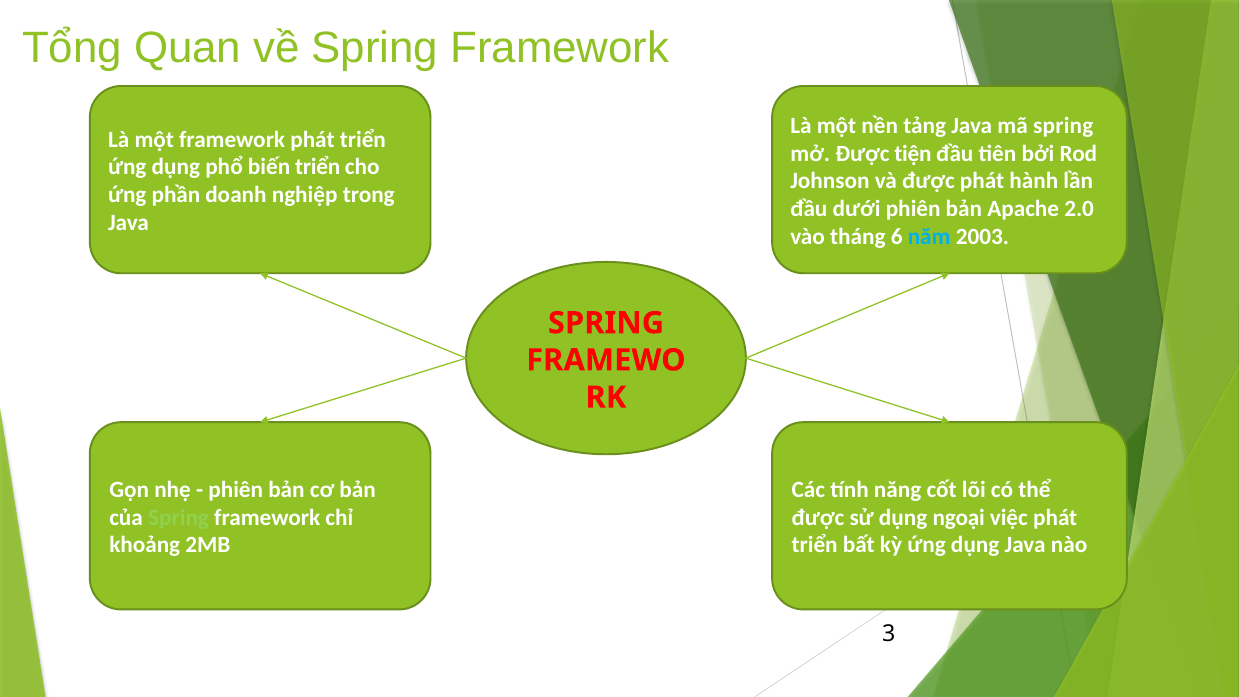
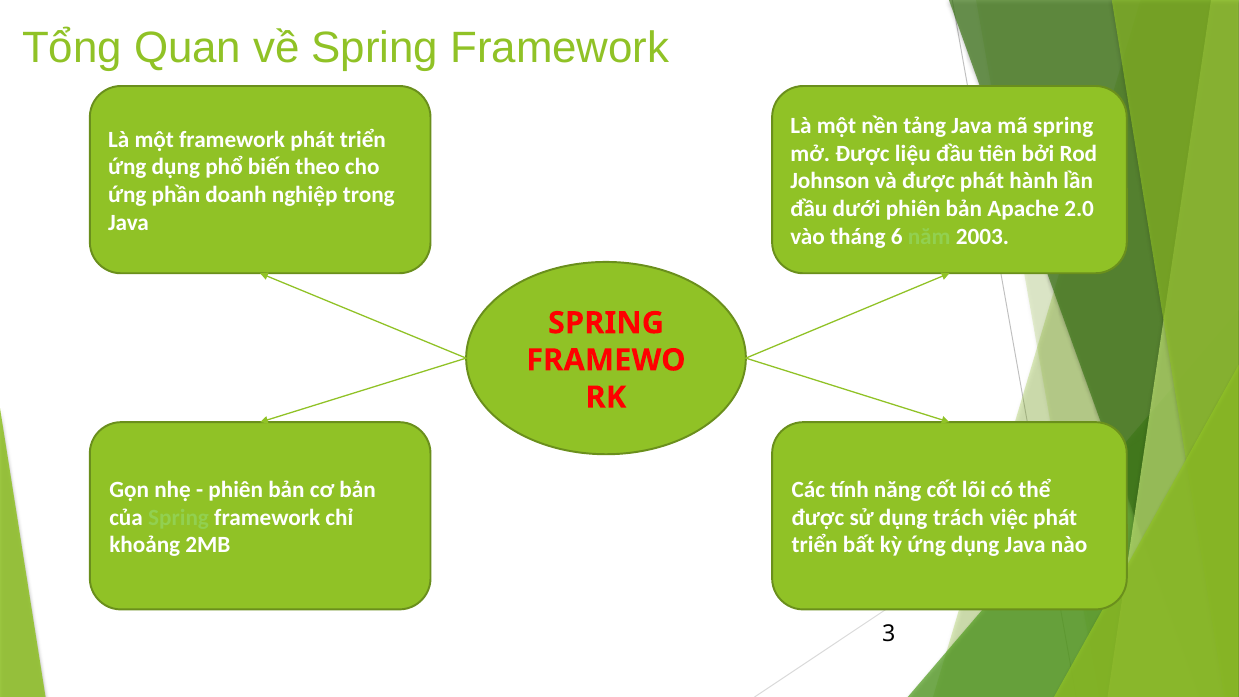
tiện: tiện -> liệu
biến triển: triển -> theo
năm colour: light blue -> light green
ngoại: ngoại -> trách
